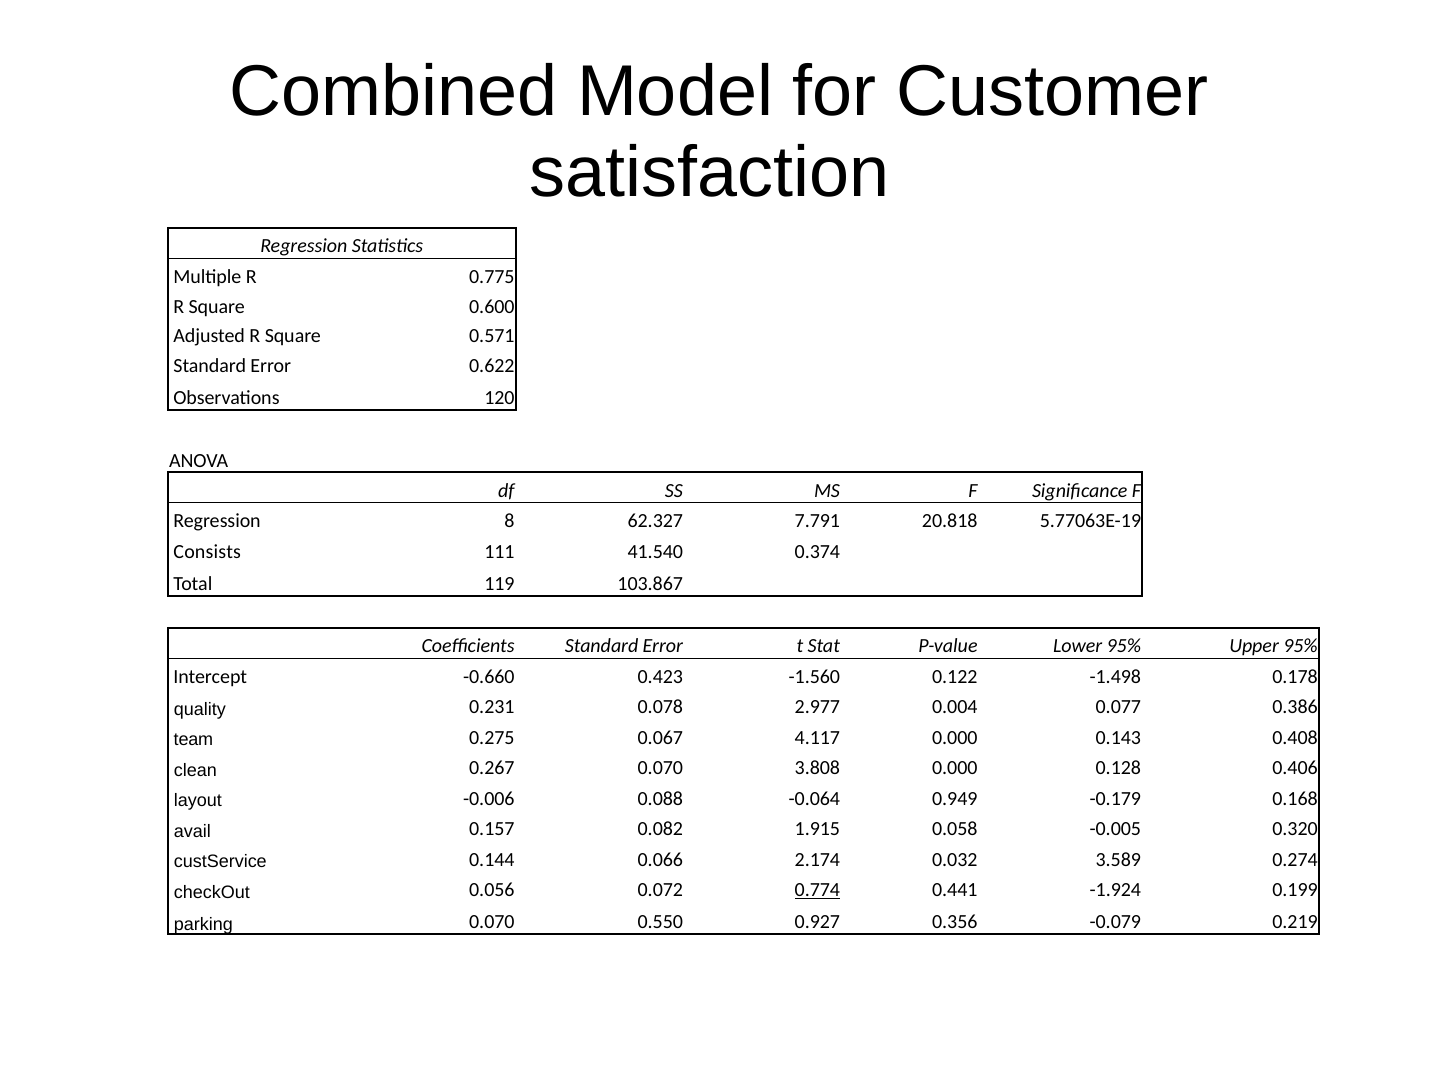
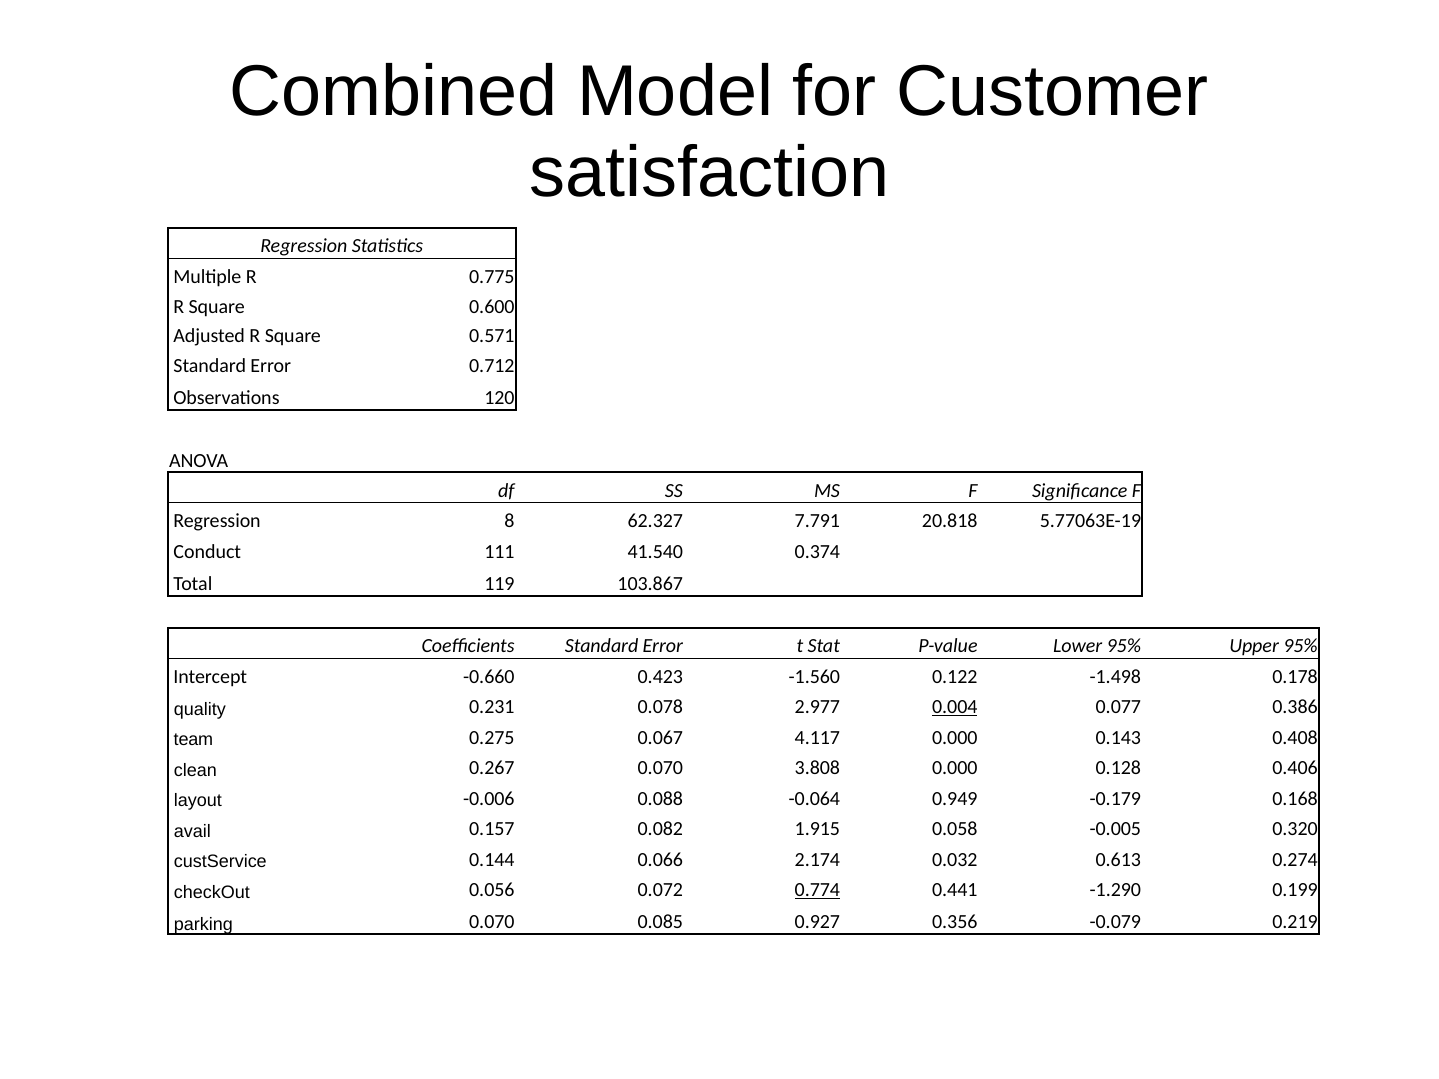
0.622: 0.622 -> 0.712
Consists: Consists -> Conduct
0.004 underline: none -> present
3.589: 3.589 -> 0.613
-1.924: -1.924 -> -1.290
0.550: 0.550 -> 0.085
